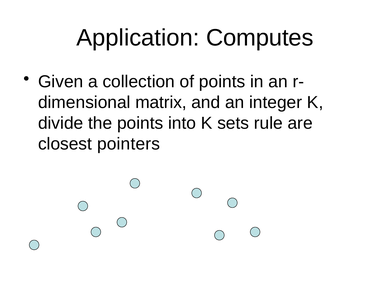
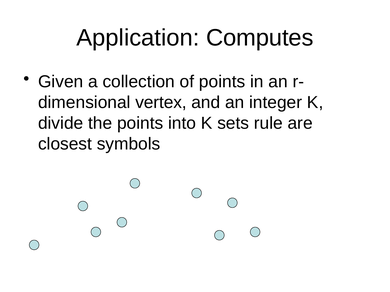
matrix: matrix -> vertex
pointers: pointers -> symbols
